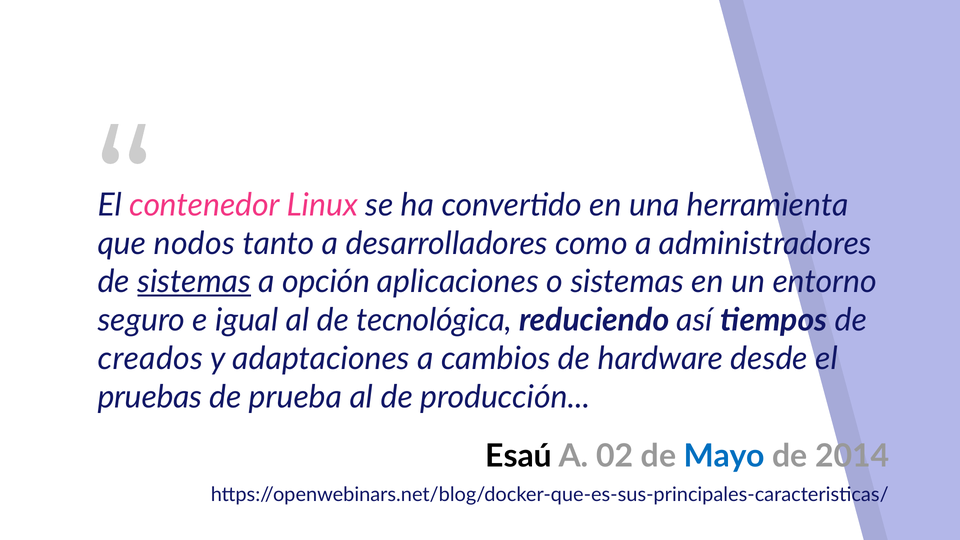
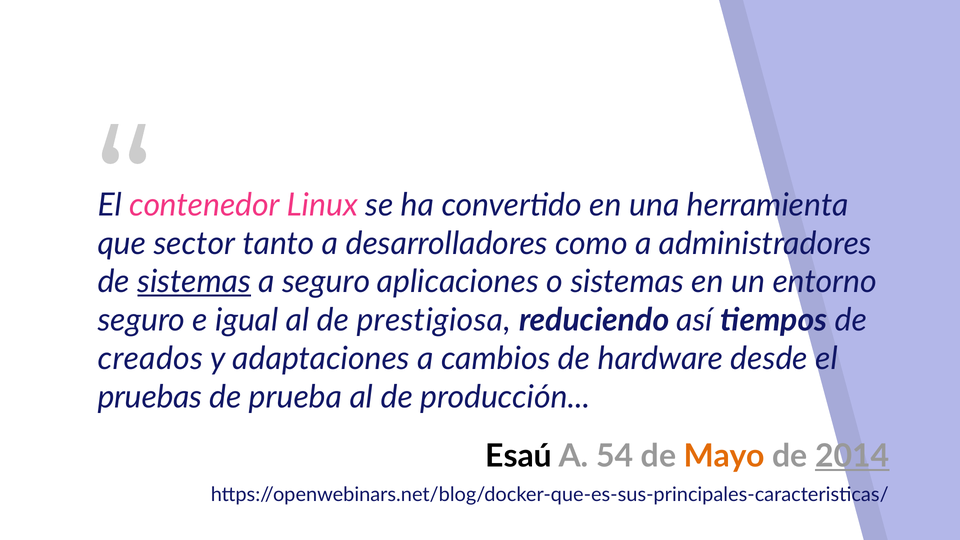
nodos: nodos -> sector
a opción: opción -> seguro
tecnológica: tecnológica -> prestigiosa
02: 02 -> 54
Mayo colour: blue -> orange
2014 underline: none -> present
